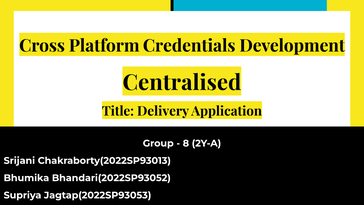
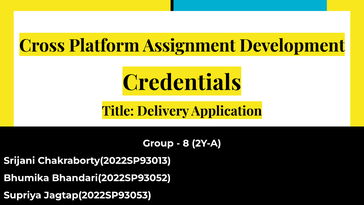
Credentials: Credentials -> Assignment
Centralised: Centralised -> Credentials
